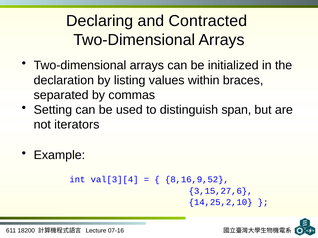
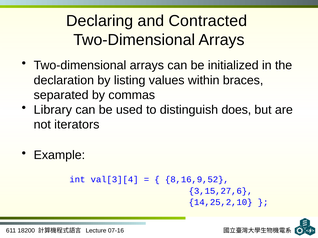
Setting: Setting -> Library
span: span -> does
